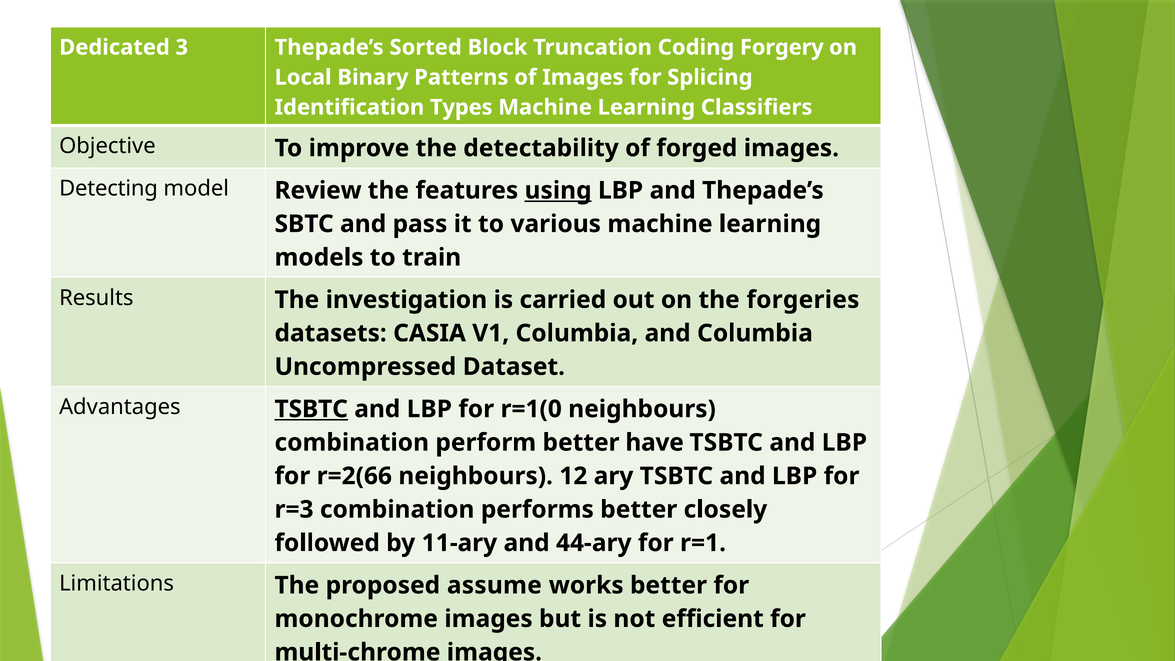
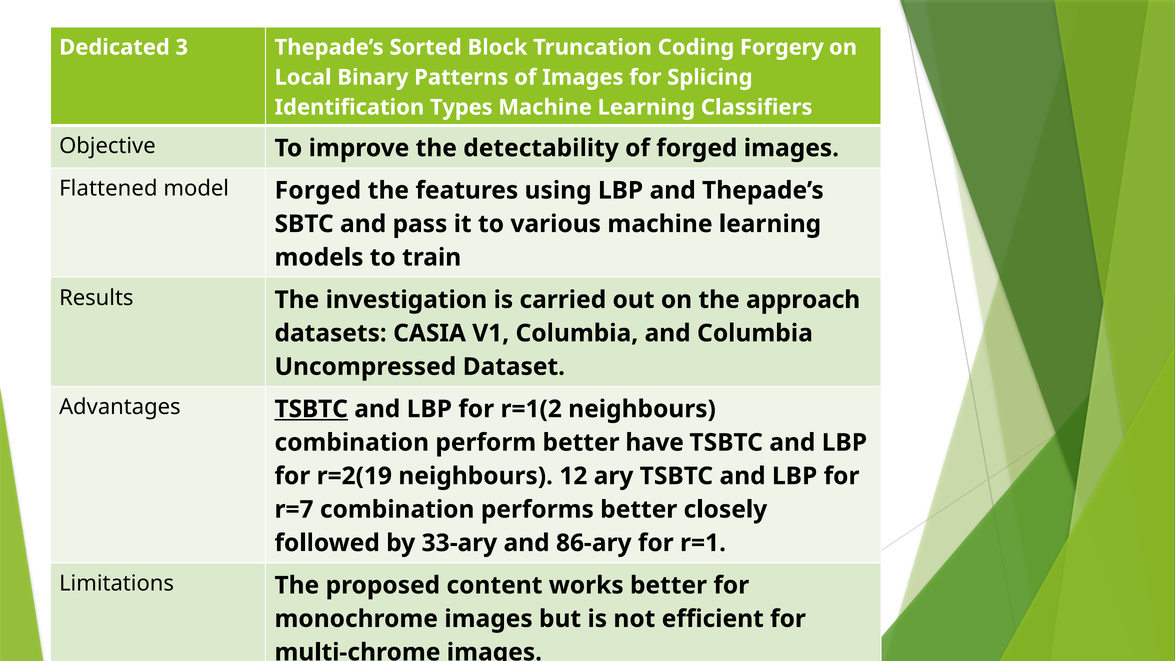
Detecting: Detecting -> Flattened
model Review: Review -> Forged
using underline: present -> none
forgeries: forgeries -> approach
r=1(0: r=1(0 -> r=1(2
r=2(66: r=2(66 -> r=2(19
r=3: r=3 -> r=7
11-ary: 11-ary -> 33-ary
44-ary: 44-ary -> 86-ary
assume: assume -> content
